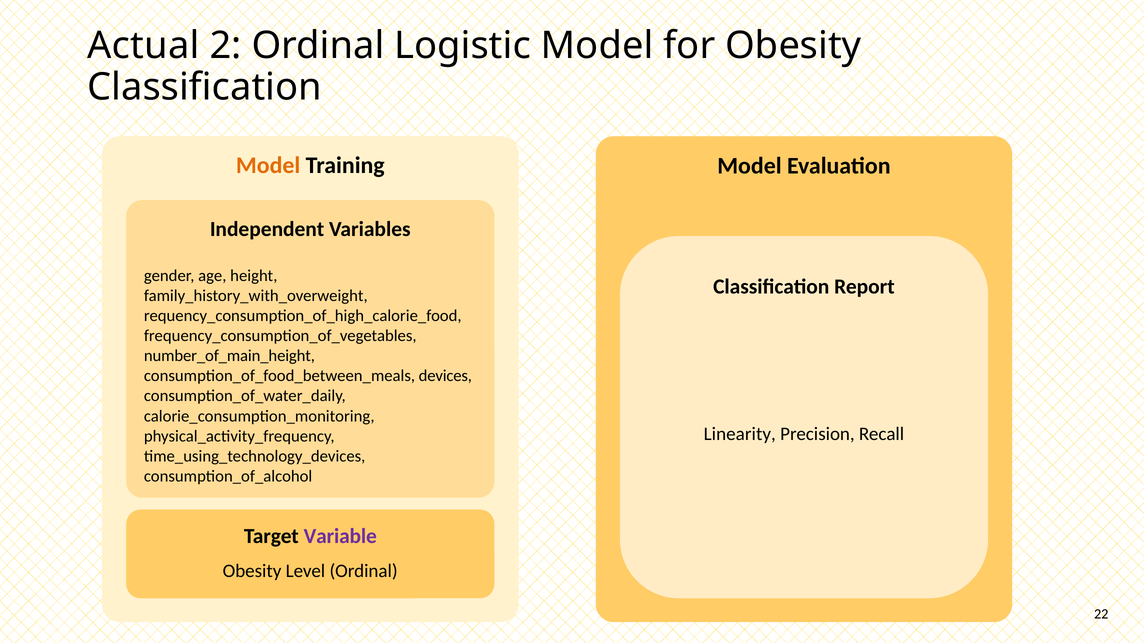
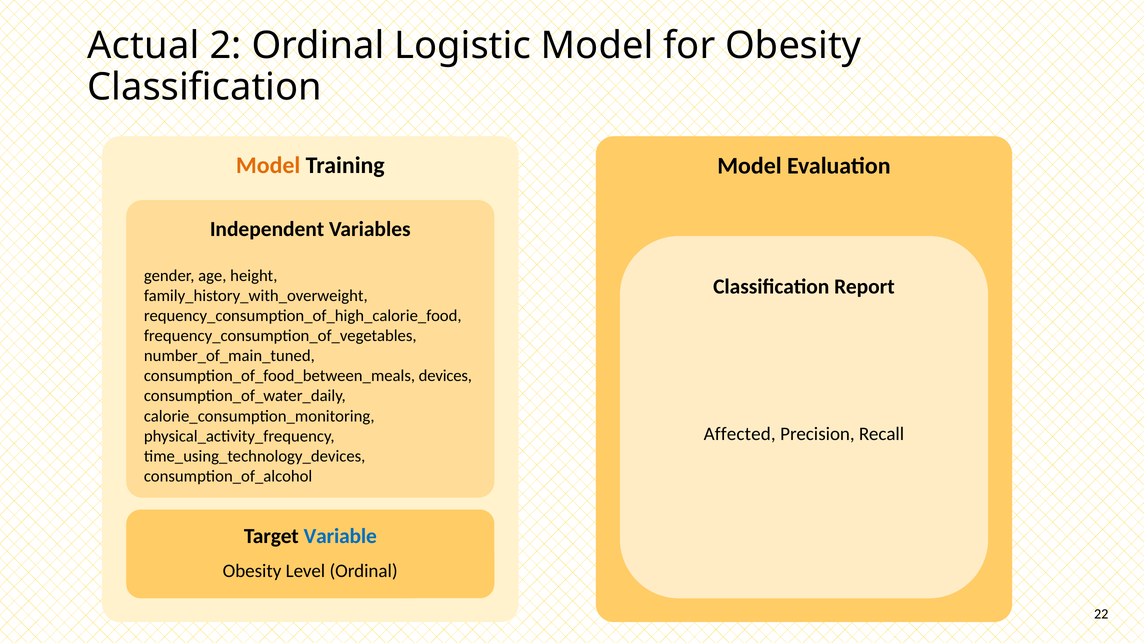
number_of_main_height: number_of_main_height -> number_of_main_tuned
Linearity: Linearity -> Affected
Variable colour: purple -> blue
